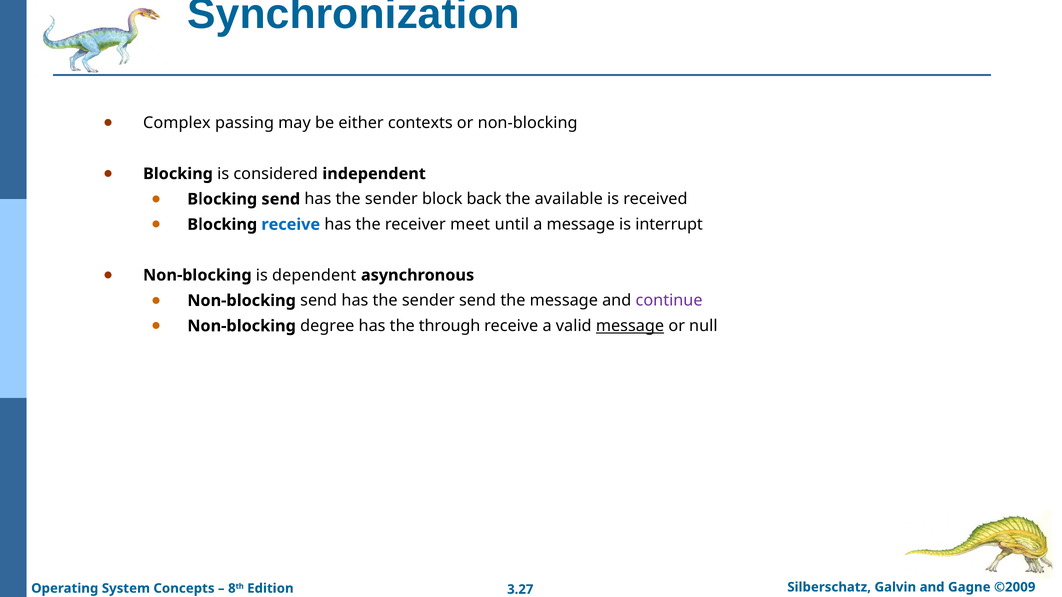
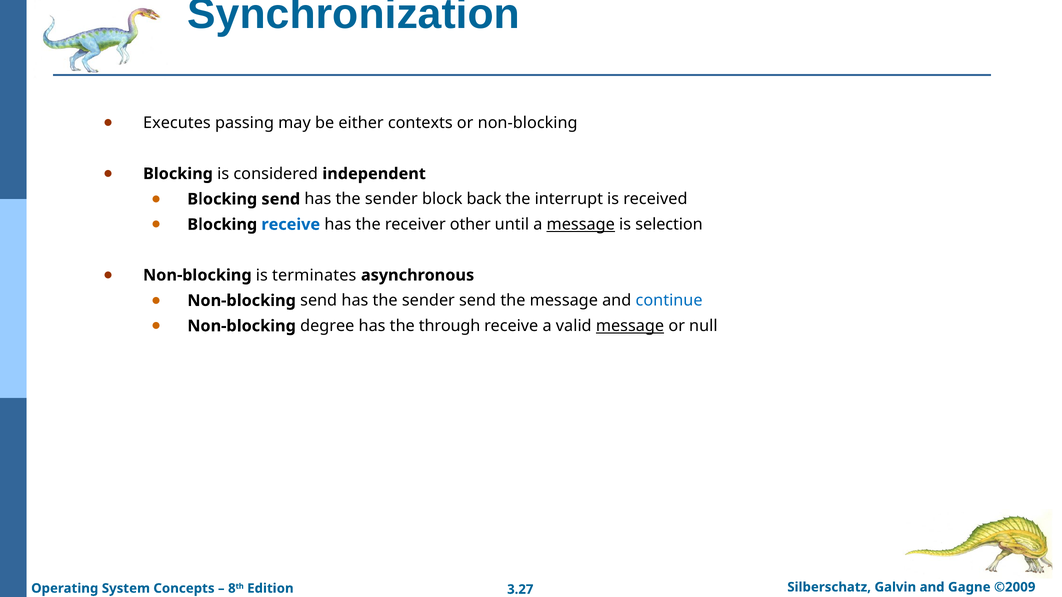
Complex: Complex -> Executes
available: available -> interrupt
meet: meet -> other
message at (581, 225) underline: none -> present
interrupt: interrupt -> selection
dependent: dependent -> terminates
continue colour: purple -> blue
